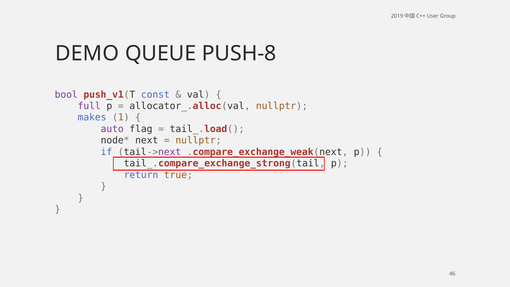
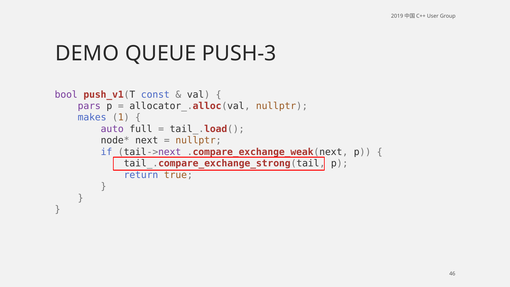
PUSH-8: PUSH-8 -> PUSH-3
full: full -> pars
flag: flag -> full
